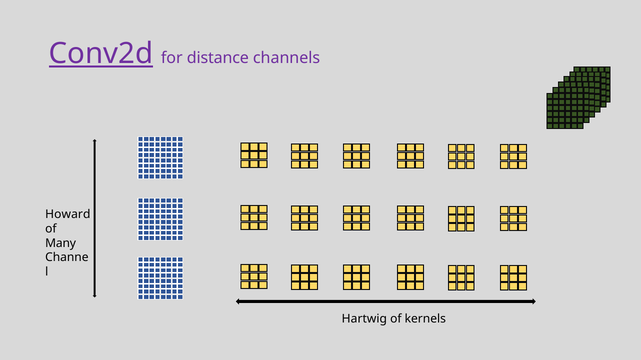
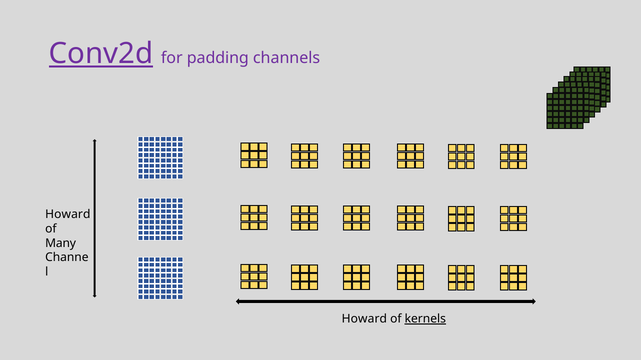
distance: distance -> padding
Hartwig at (364, 319): Hartwig -> Howard
kernels underline: none -> present
